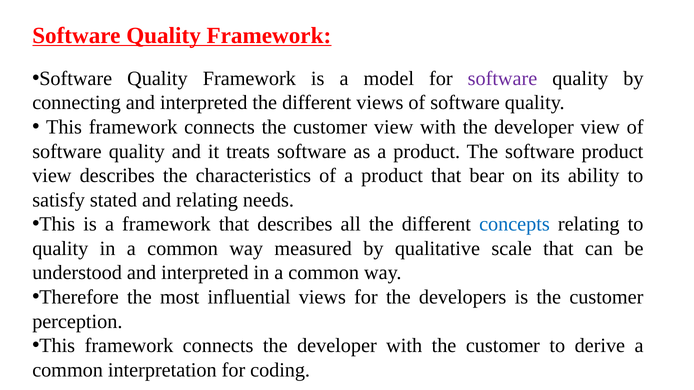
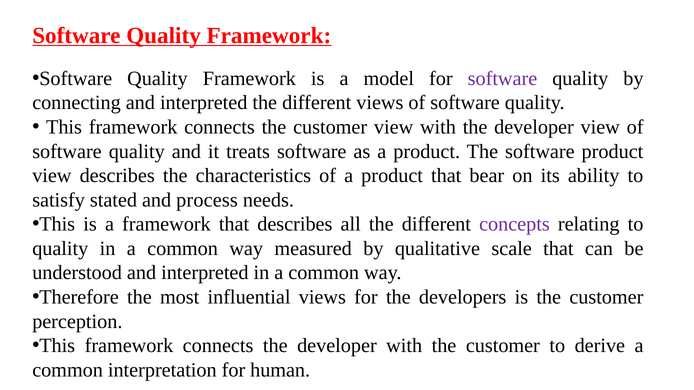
and relating: relating -> process
concepts colour: blue -> purple
coding: coding -> human
